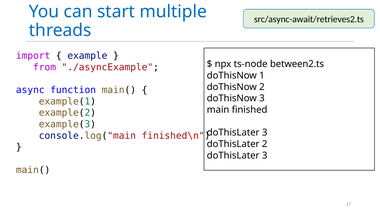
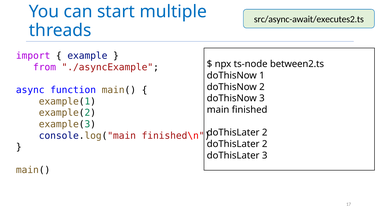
src/async-await/retrieves2.ts: src/async-await/retrieves2.ts -> src/async-await/executes2.ts
3 at (265, 132): 3 -> 2
